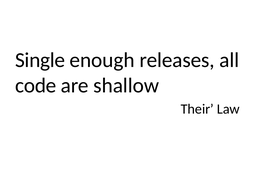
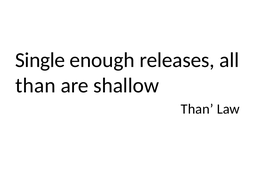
code at (36, 86): code -> than
Their at (197, 109): Their -> Than
